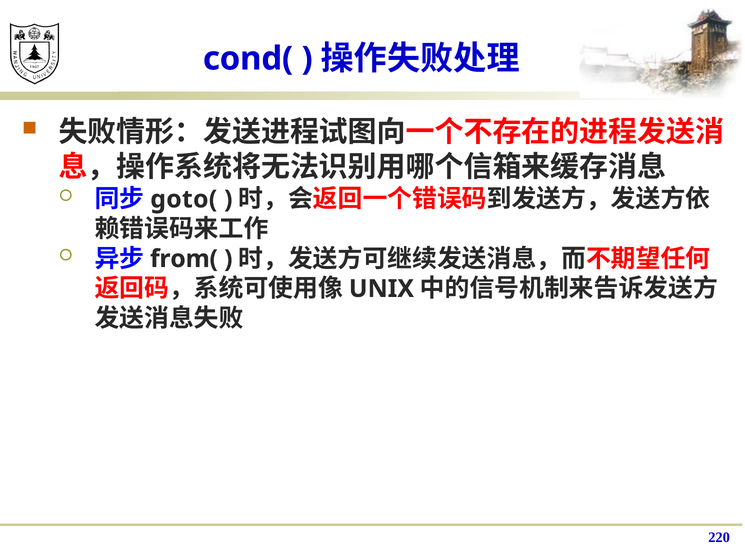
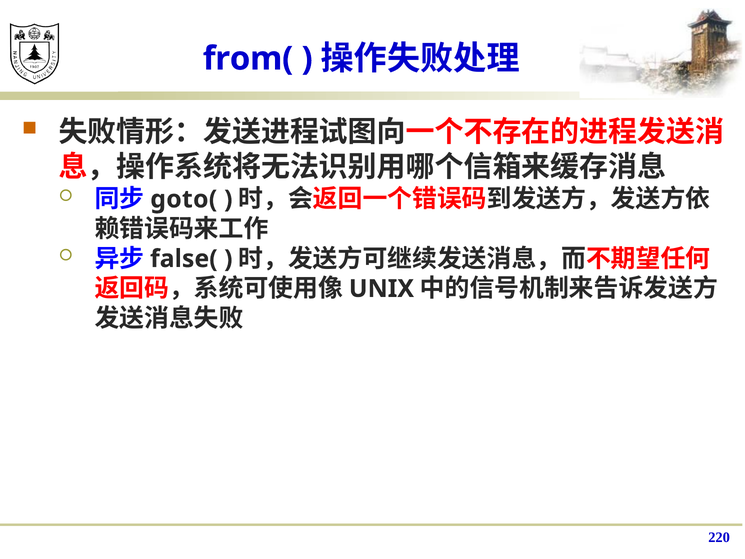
cond(: cond( -> from(
from(: from( -> false(
